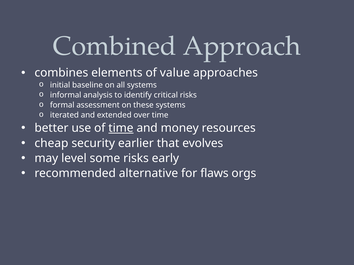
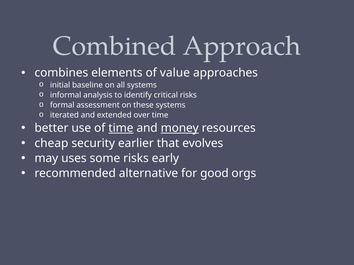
money underline: none -> present
level: level -> uses
flaws: flaws -> good
